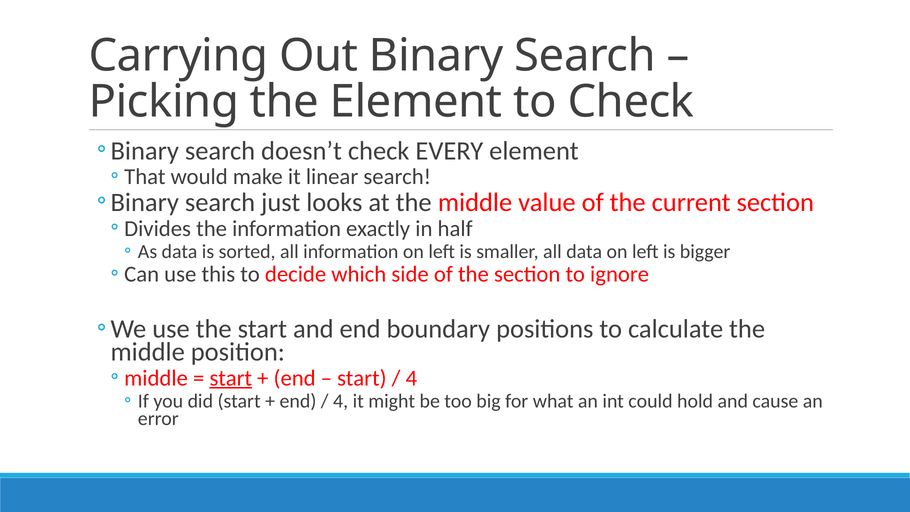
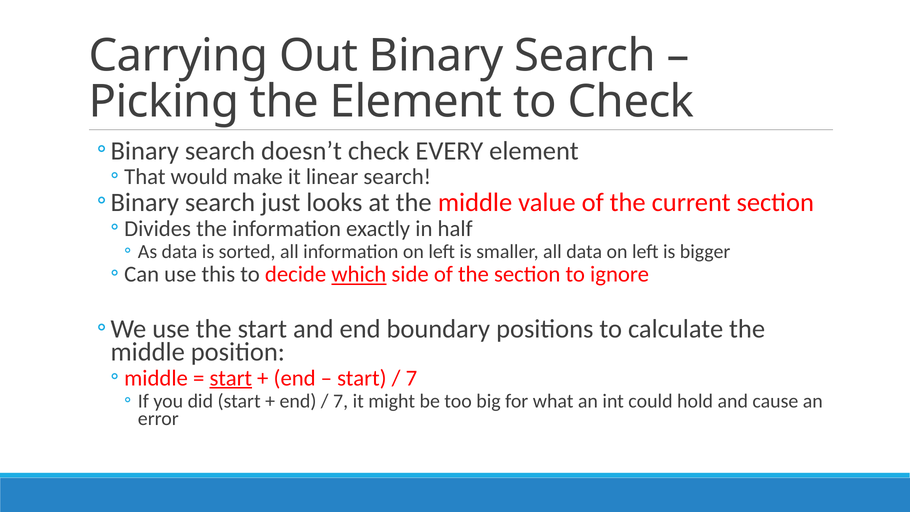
which underline: none -> present
4 at (411, 378): 4 -> 7
4 at (341, 401): 4 -> 7
